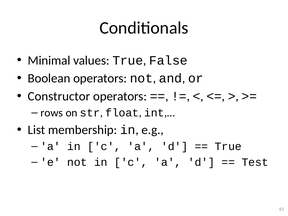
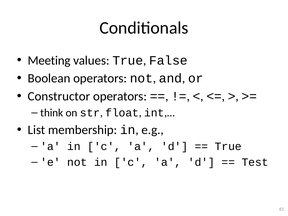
Minimal: Minimal -> Meeting
rows: rows -> think
